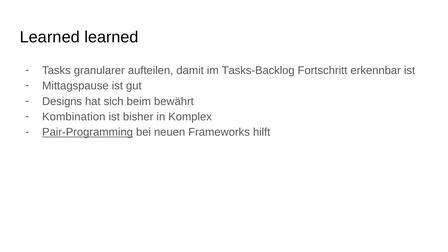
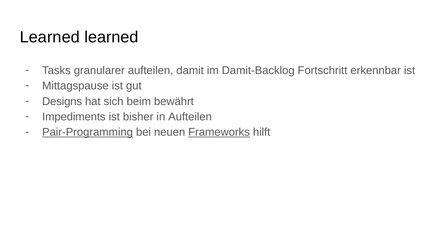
Tasks-Backlog: Tasks-Backlog -> Damit-Backlog
Kombination: Kombination -> Impediments
in Komplex: Komplex -> Aufteilen
Frameworks underline: none -> present
